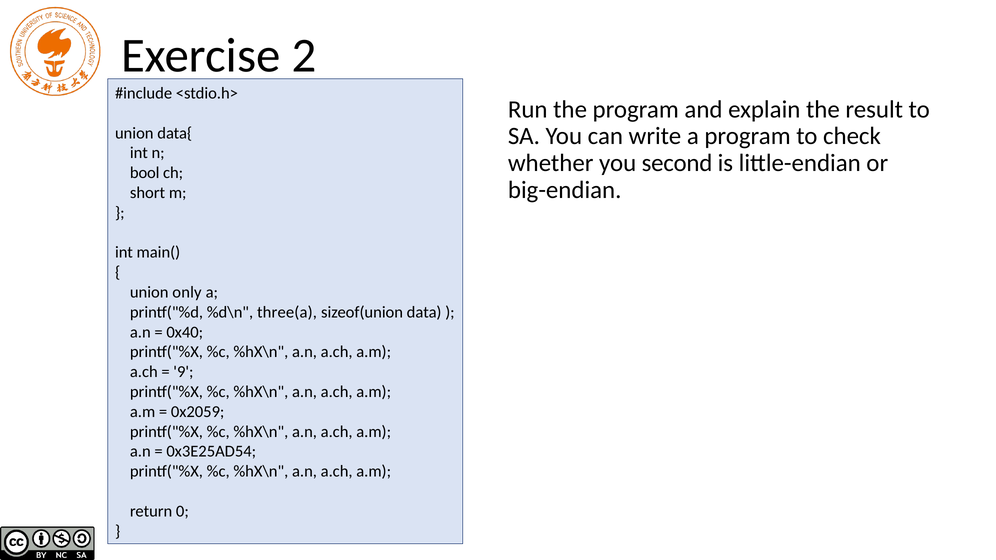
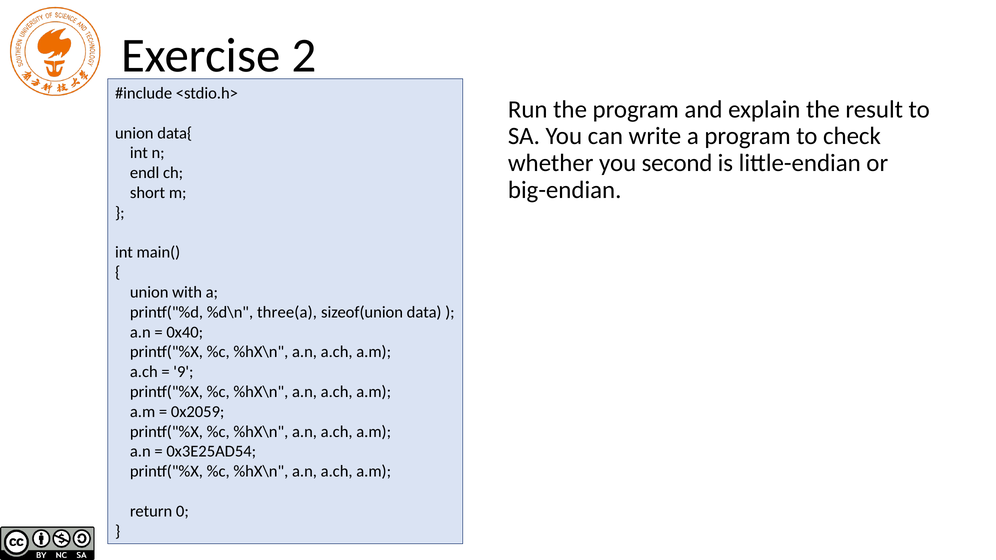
bool: bool -> endl
only: only -> with
